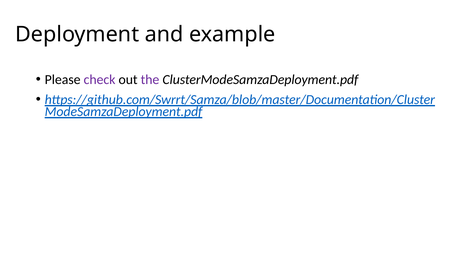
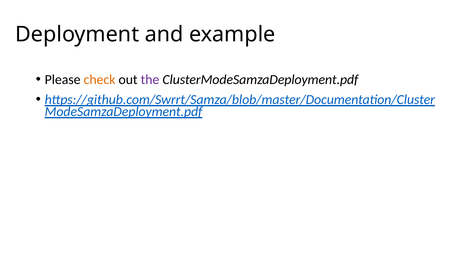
check colour: purple -> orange
